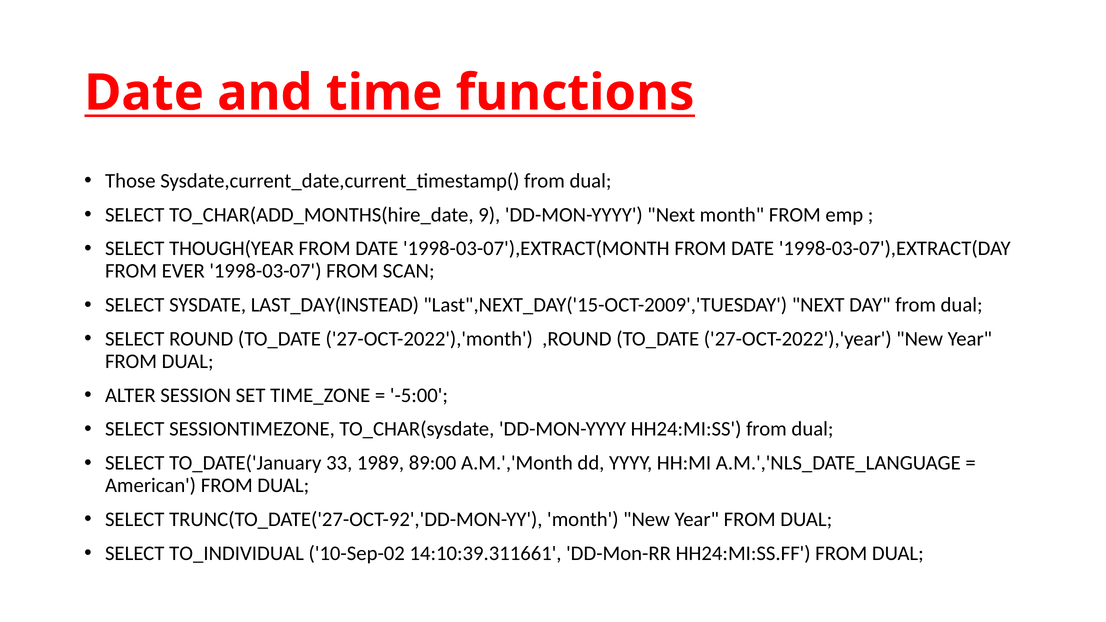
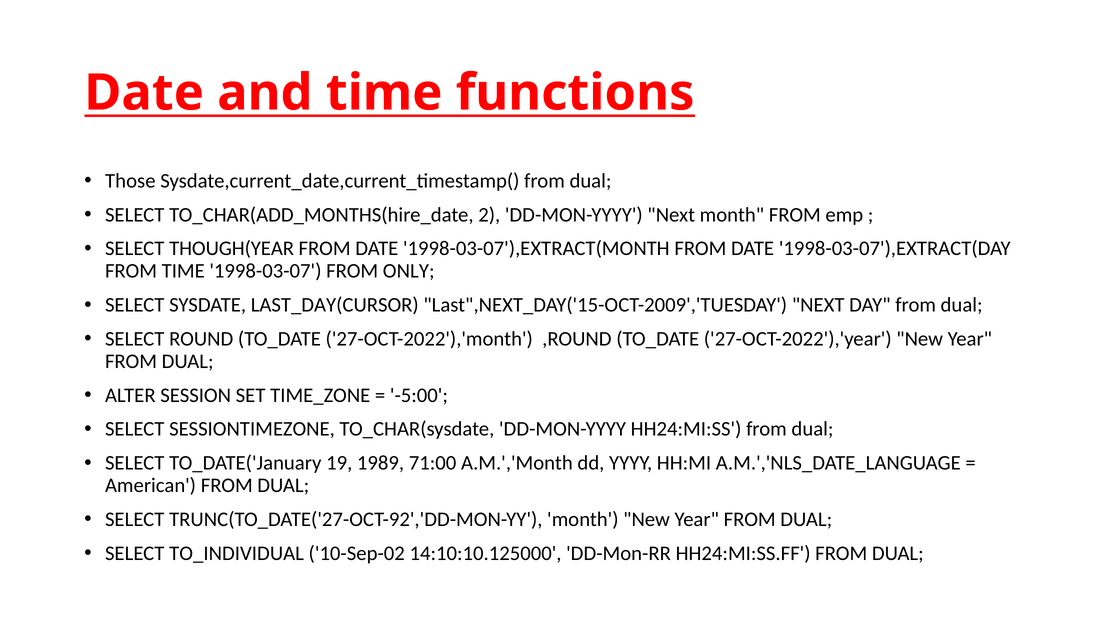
9: 9 -> 2
FROM EVER: EVER -> TIME
SCAN: SCAN -> ONLY
LAST_DAY(INSTEAD: LAST_DAY(INSTEAD -> LAST_DAY(CURSOR
33: 33 -> 19
89:00: 89:00 -> 71:00
14:10:39.311661: 14:10:39.311661 -> 14:10:10.125000
